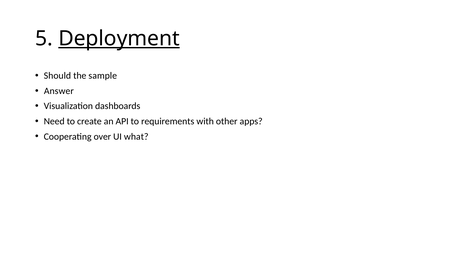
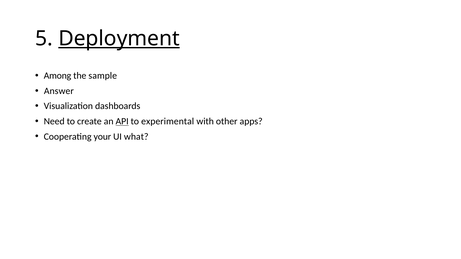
Should: Should -> Among
API underline: none -> present
requirements: requirements -> experimental
over: over -> your
